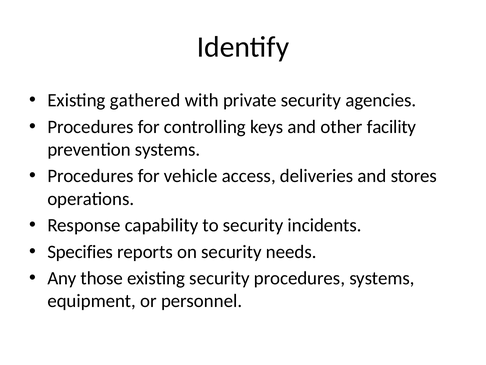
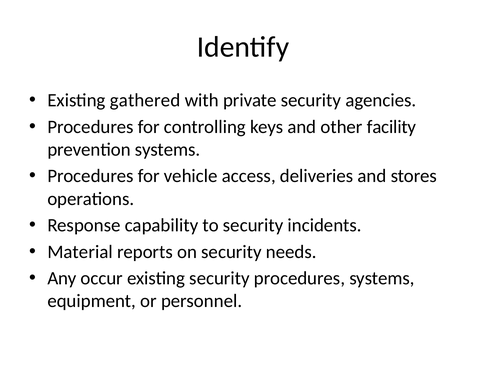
Specifies: Specifies -> Material
those: those -> occur
